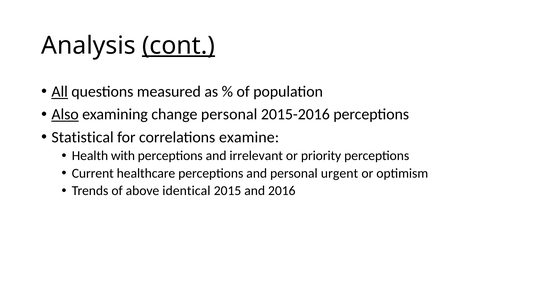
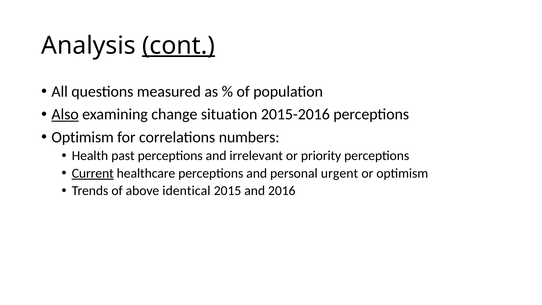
All underline: present -> none
change personal: personal -> situation
Statistical at (83, 137): Statistical -> Optimism
examine: examine -> numbers
with: with -> past
Current underline: none -> present
